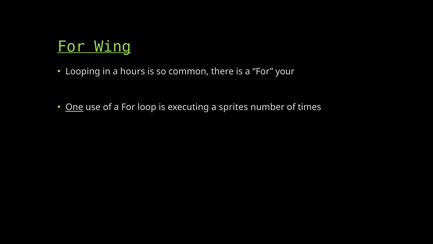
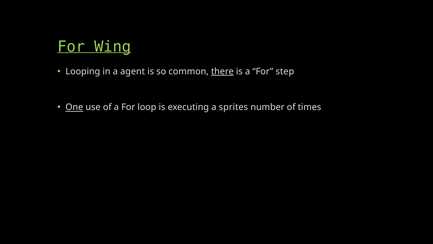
hours: hours -> agent
there underline: none -> present
your: your -> step
